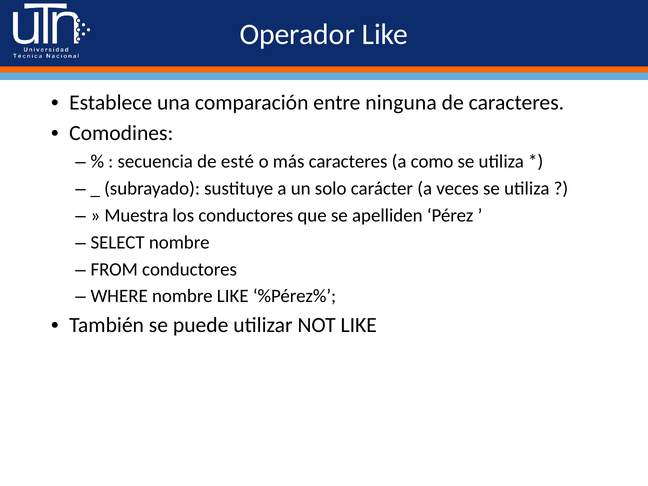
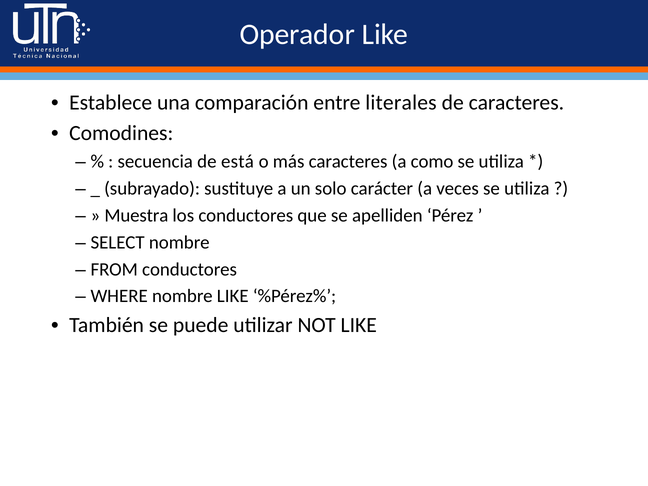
ninguna: ninguna -> literales
esté: esté -> está
